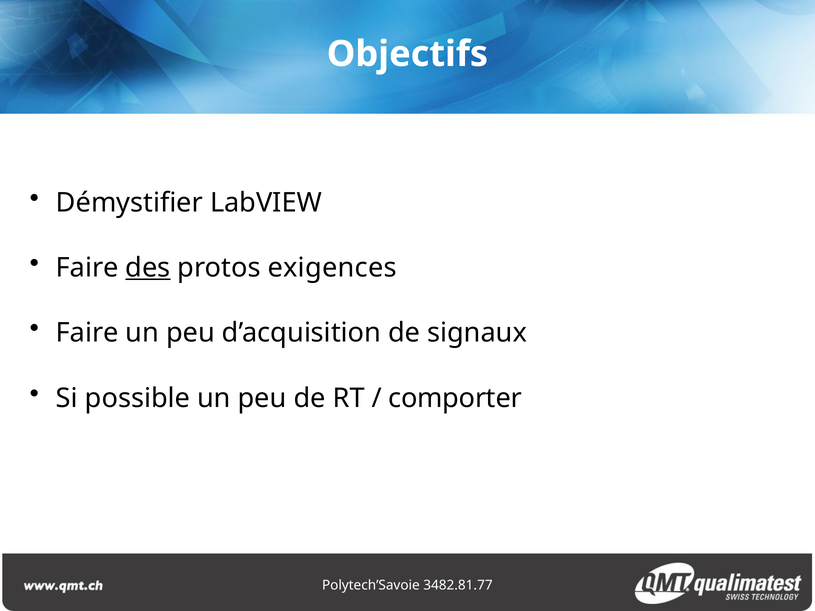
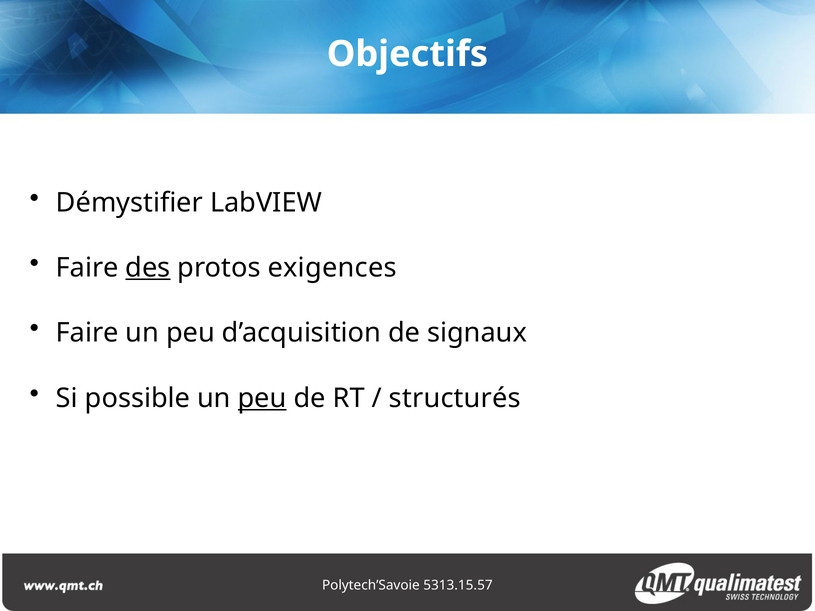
peu at (262, 398) underline: none -> present
comporter: comporter -> structurés
3482.81.77: 3482.81.77 -> 5313.15.57
